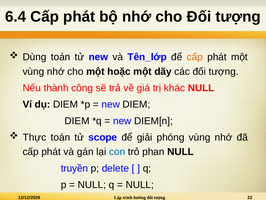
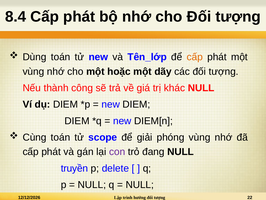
6.4: 6.4 -> 8.4
Thực: Thực -> Cùng
con colour: blue -> purple
phan: phan -> đang
